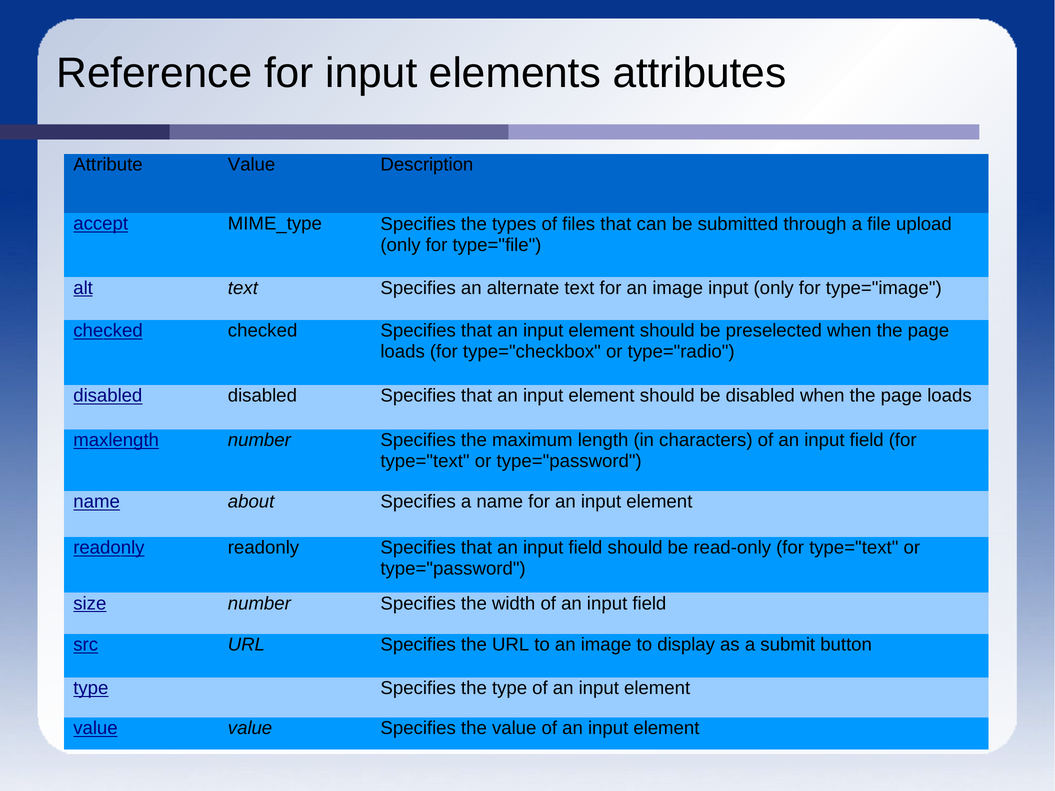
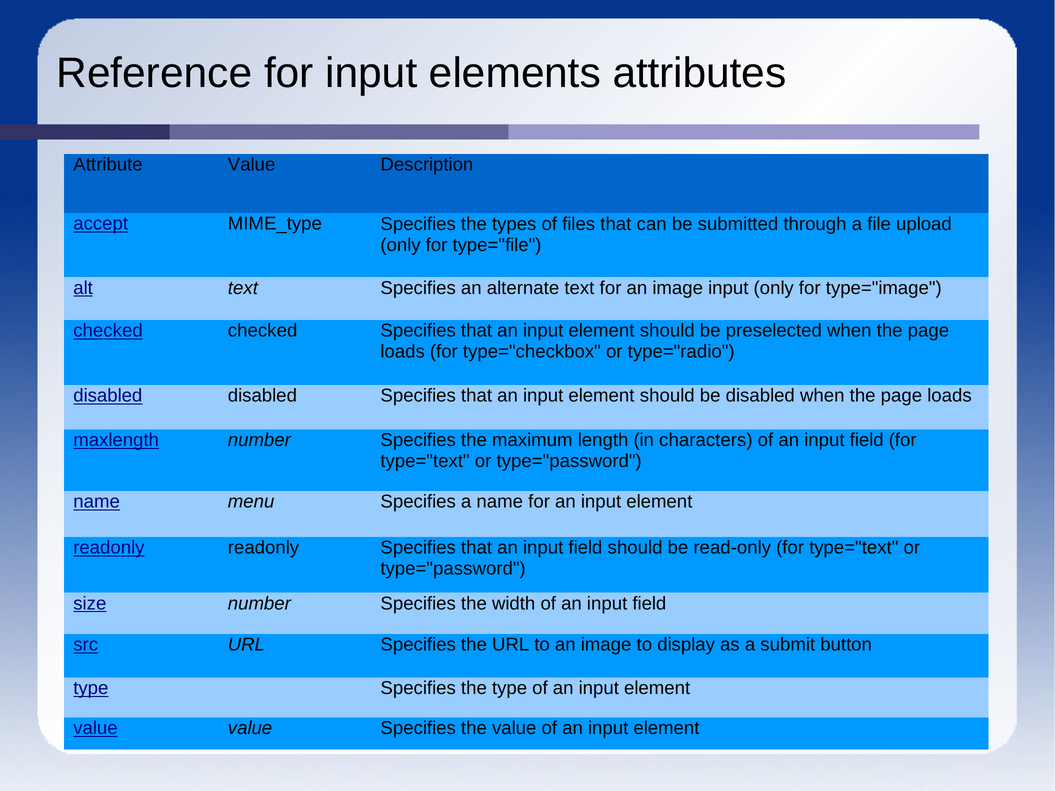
about: about -> menu
